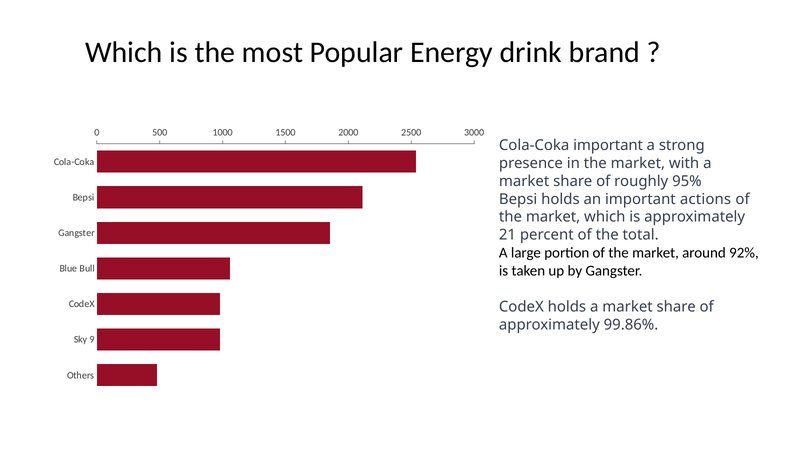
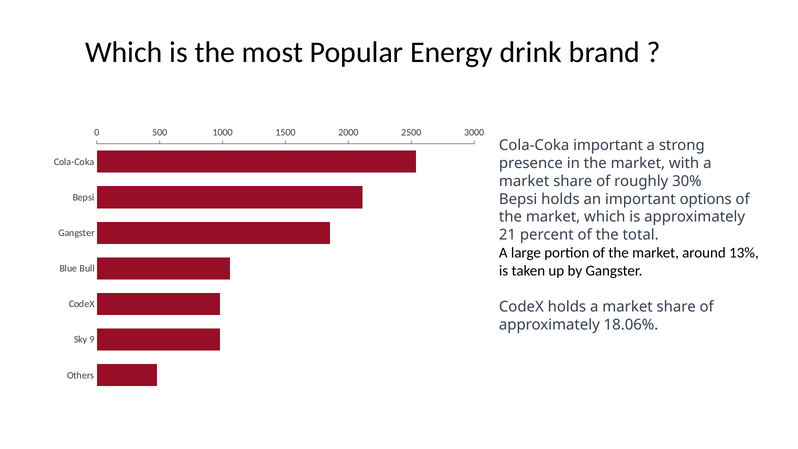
95%: 95% -> 30%
actions: actions -> options
92%: 92% -> 13%
99.86%: 99.86% -> 18.06%
